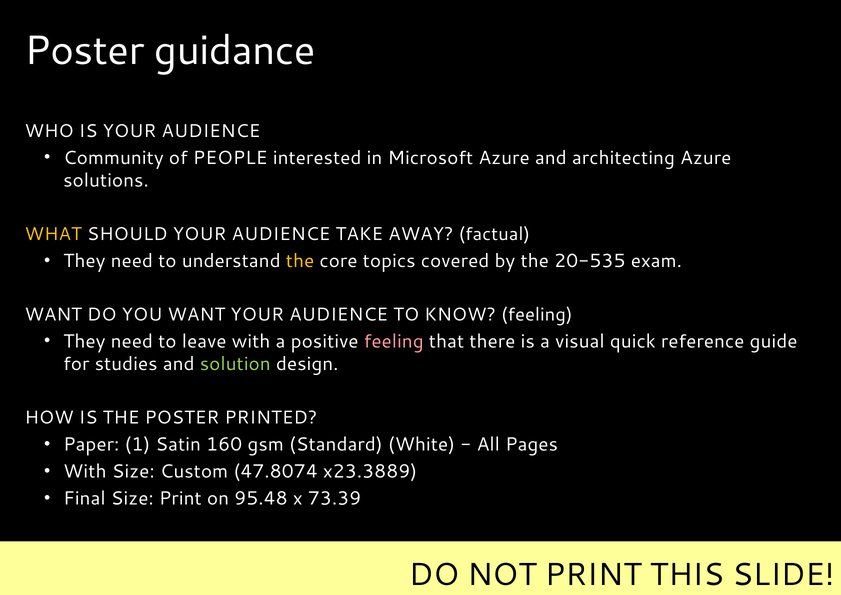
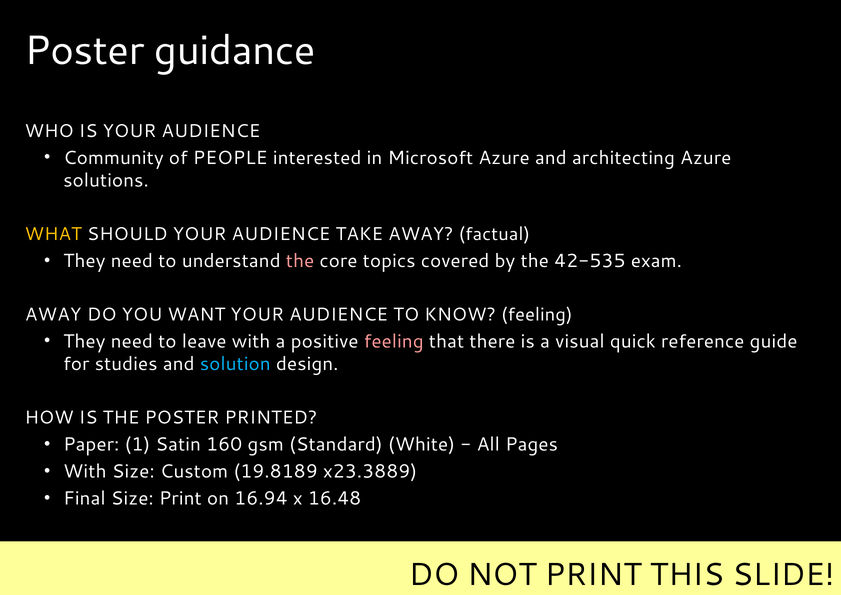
the at (300, 261) colour: yellow -> pink
20-535: 20-535 -> 42-535
WANT at (53, 314): WANT -> AWAY
solution colour: light green -> light blue
47.8074: 47.8074 -> 19.8189
95.48: 95.48 -> 16.94
73.39: 73.39 -> 16.48
